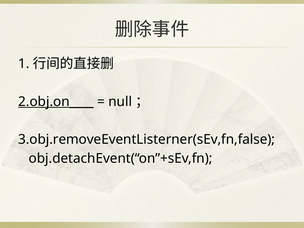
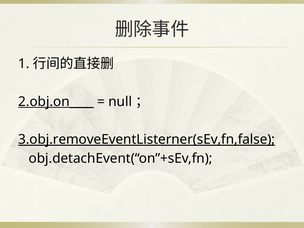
3.obj.removeEventListerner(sEv,fn,false underline: none -> present
